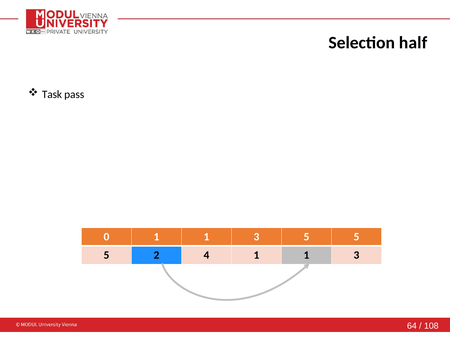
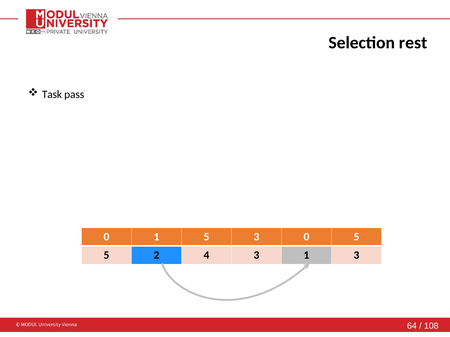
half: half -> rest
0 1 1: 1 -> 5
3 5: 5 -> 0
4 1: 1 -> 3
